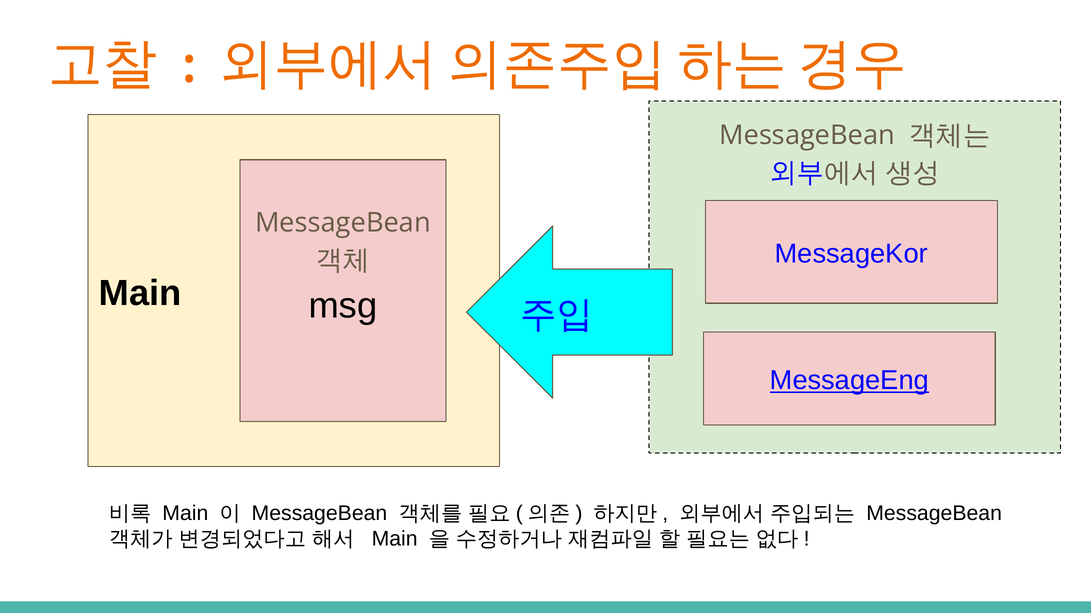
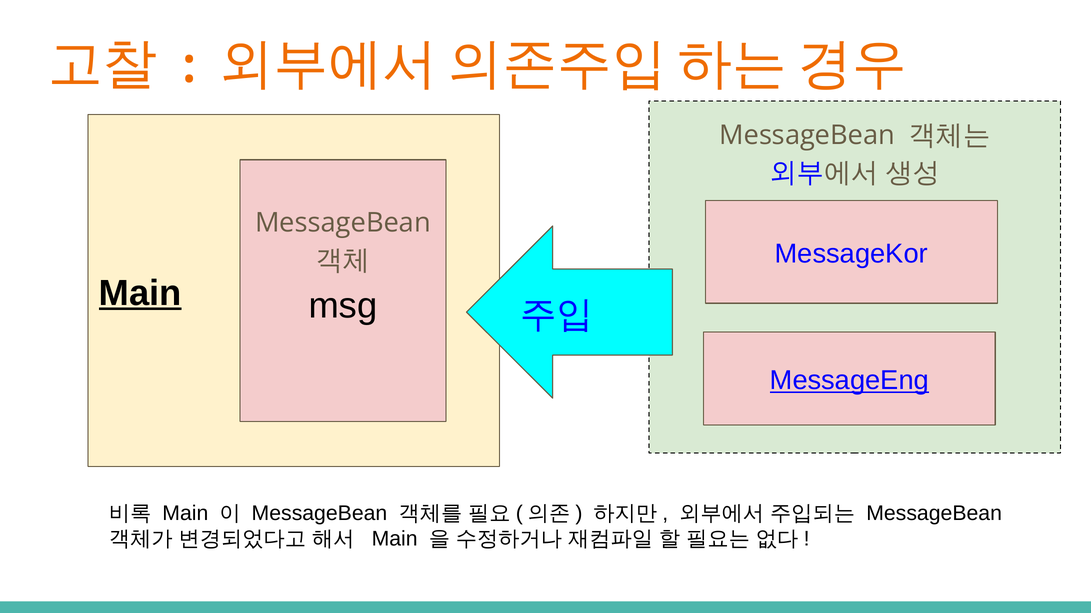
Main at (140, 294) underline: none -> present
